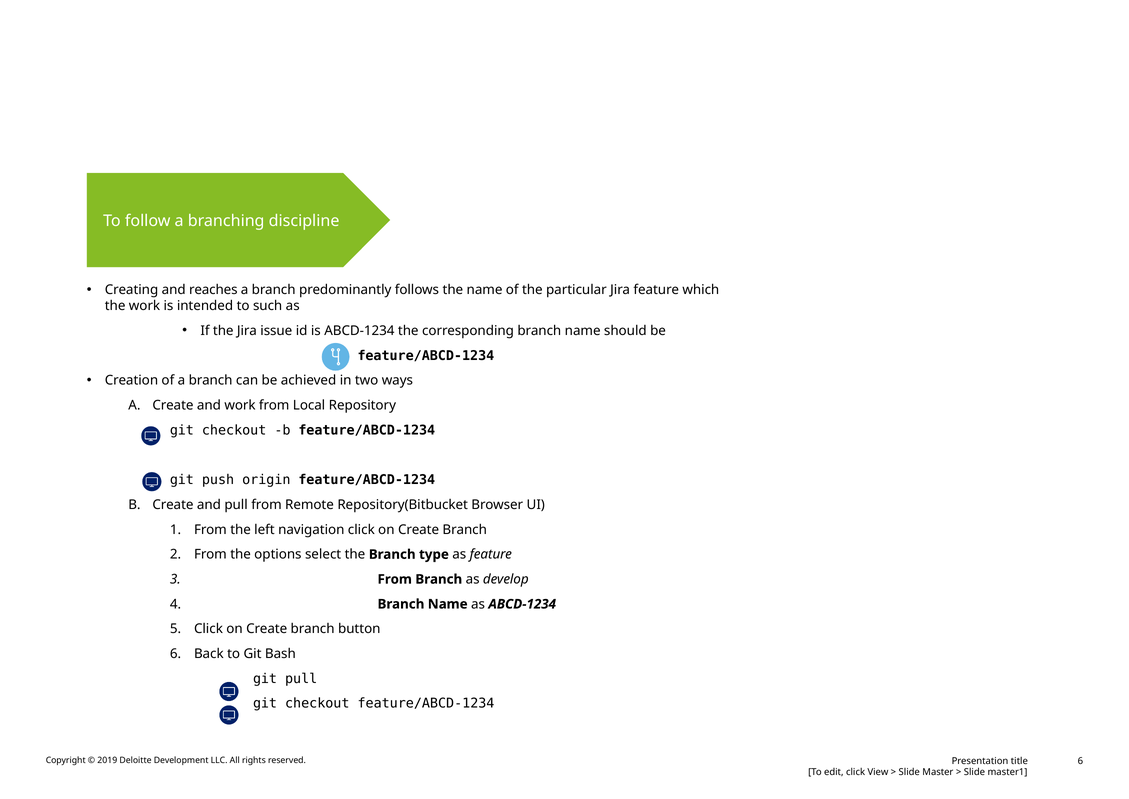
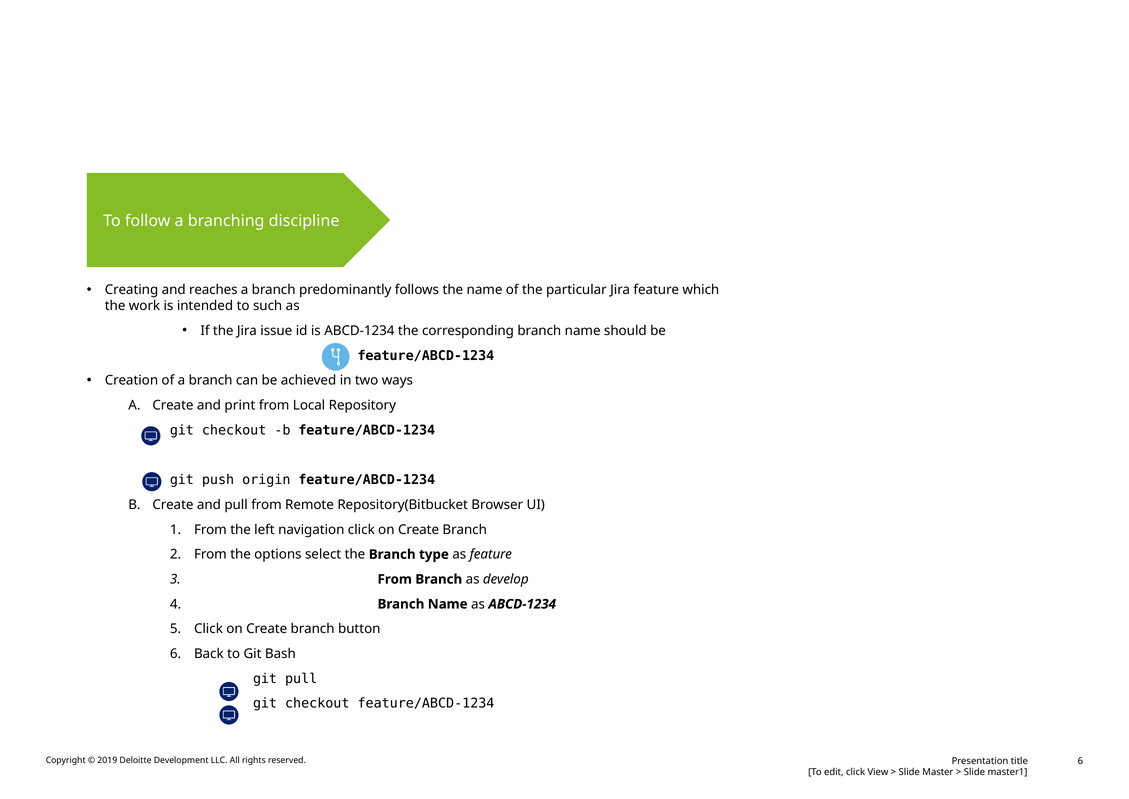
and work: work -> print
